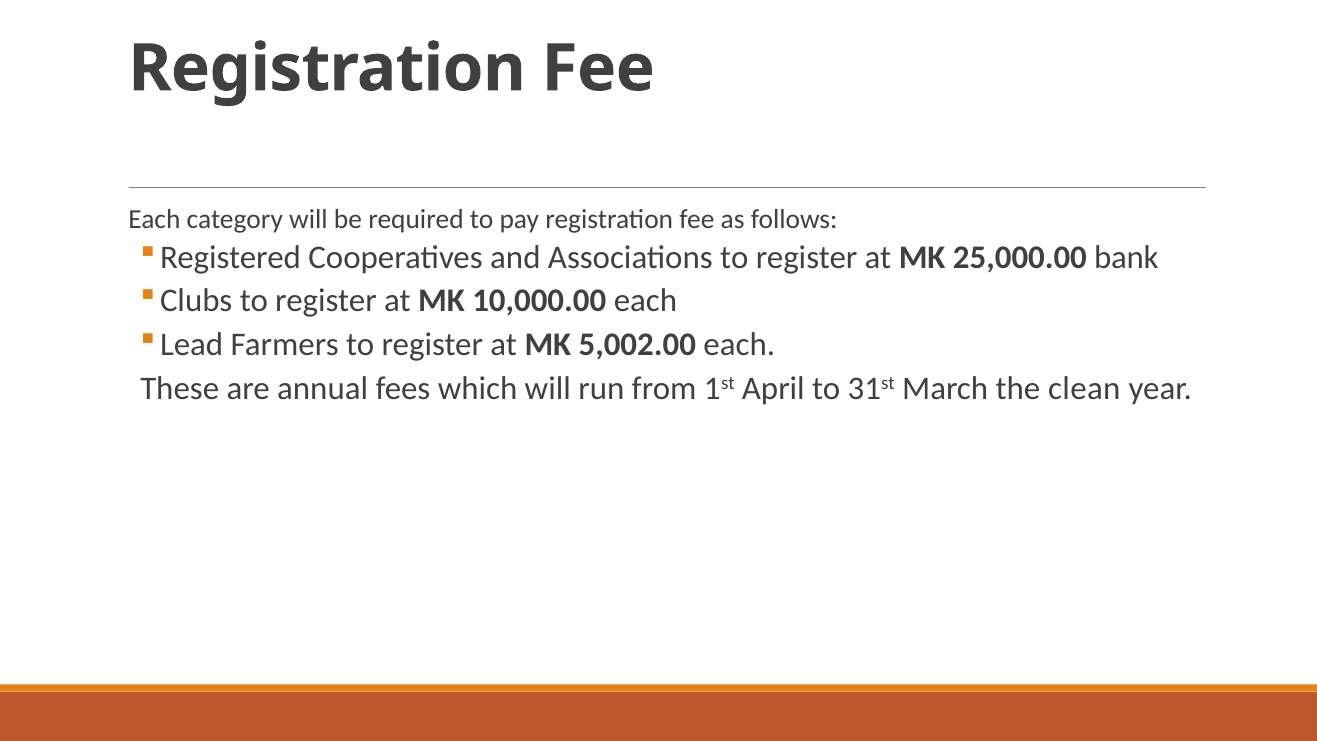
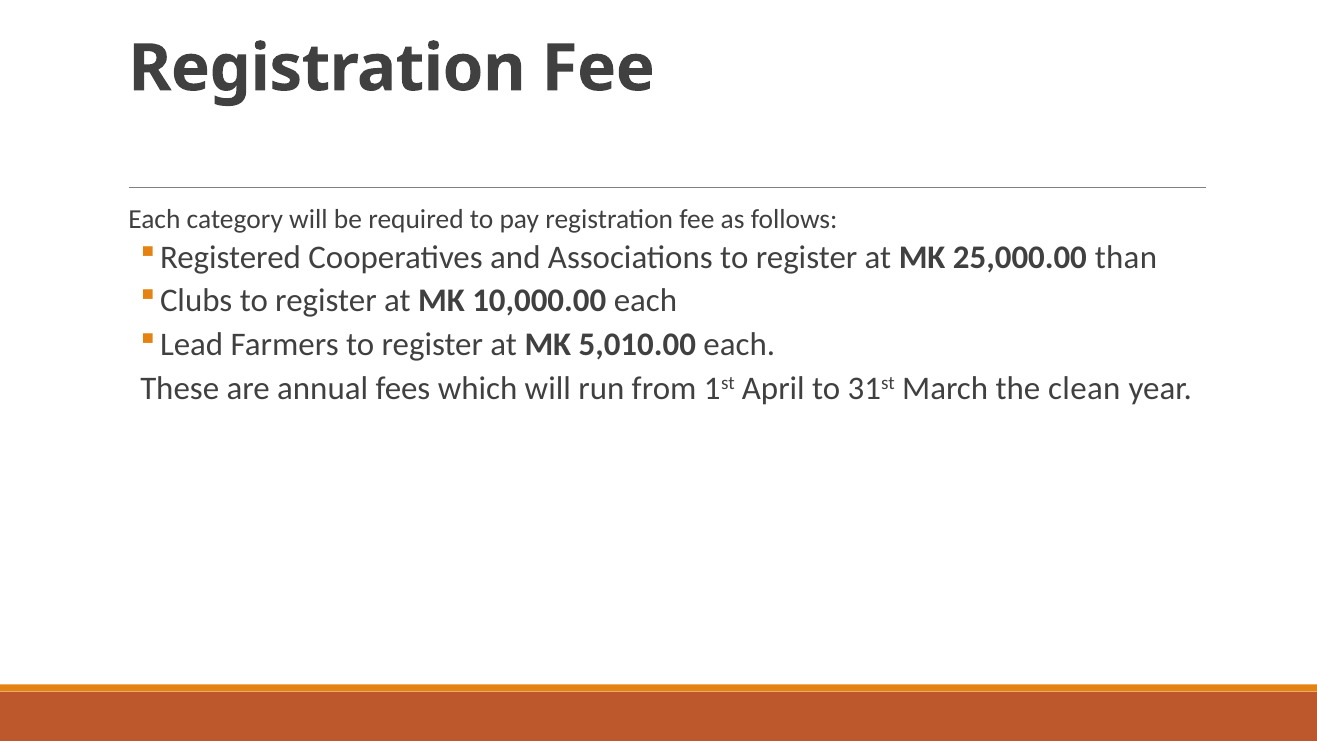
bank: bank -> than
5,002.00: 5,002.00 -> 5,010.00
